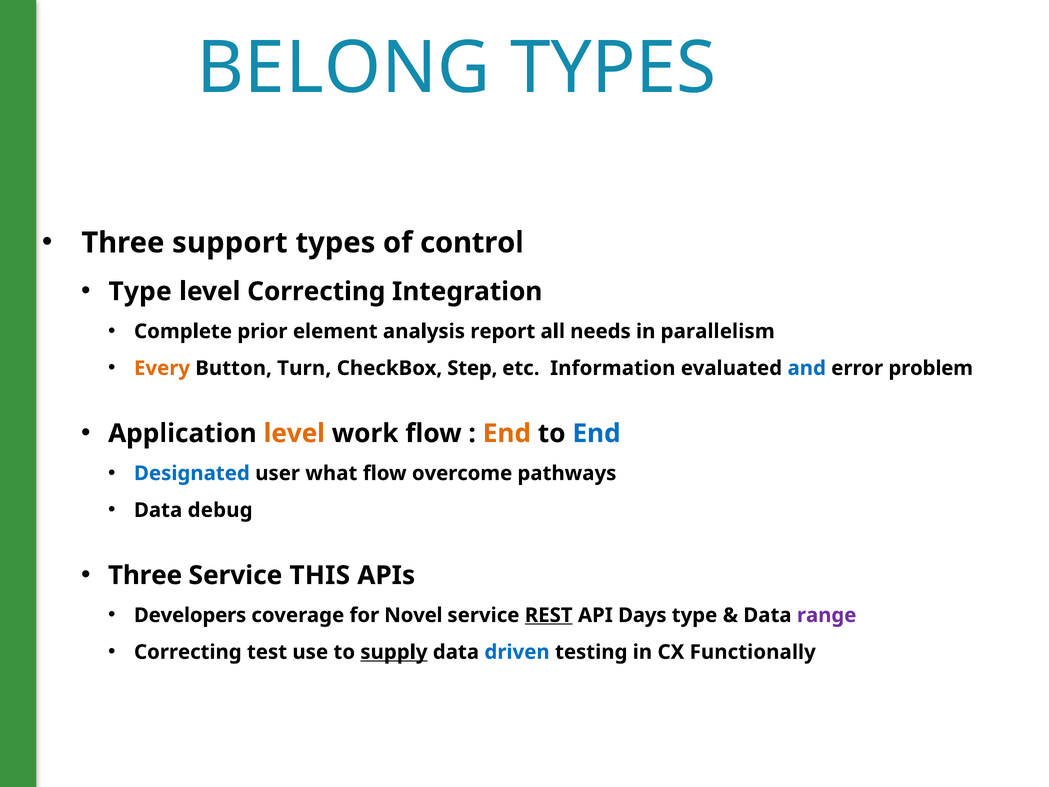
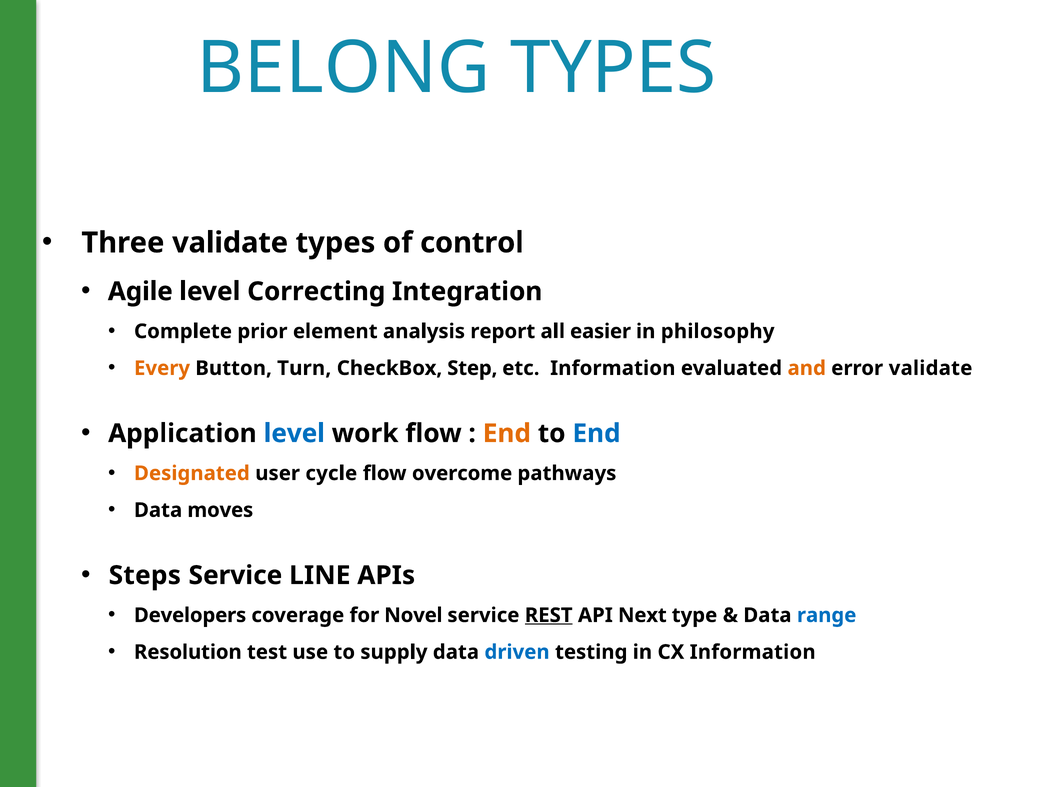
Three support: support -> validate
Type at (140, 291): Type -> Agile
needs: needs -> easier
parallelism: parallelism -> philosophy
and colour: blue -> orange
error problem: problem -> validate
level at (294, 433) colour: orange -> blue
Designated colour: blue -> orange
what: what -> cycle
debug: debug -> moves
Three at (145, 575): Three -> Steps
THIS: THIS -> LINE
Days: Days -> Next
range colour: purple -> blue
Correcting at (188, 652): Correcting -> Resolution
supply underline: present -> none
CX Functionally: Functionally -> Information
